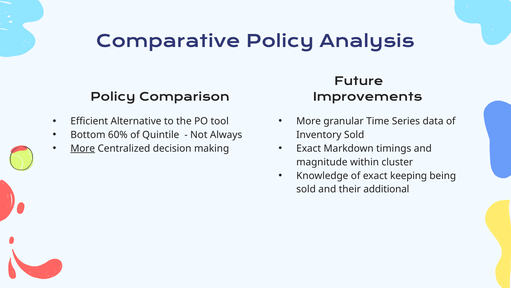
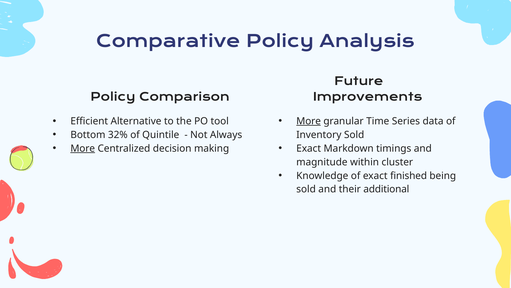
More at (309, 121) underline: none -> present
60%: 60% -> 32%
keeping: keeping -> finished
